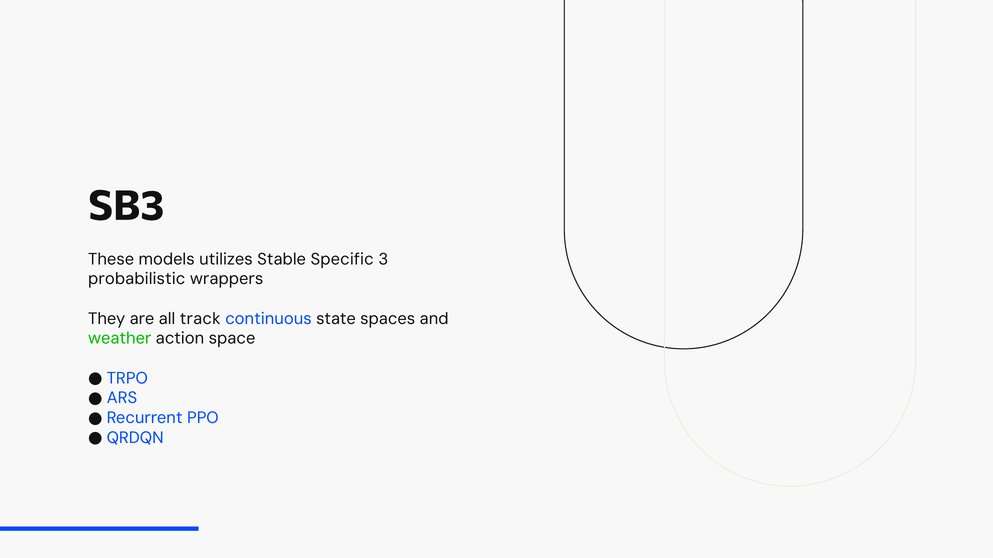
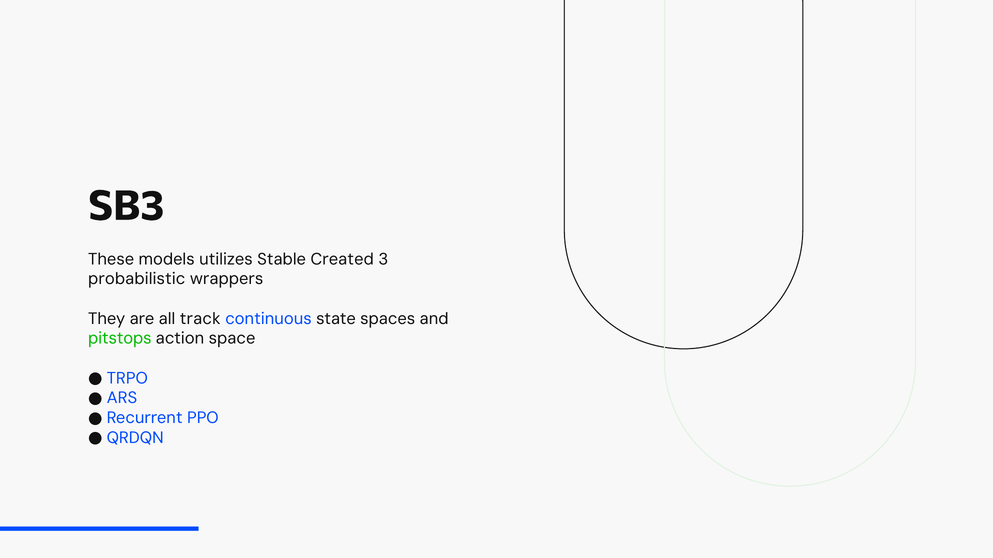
Specific: Specific -> Created
weather: weather -> pitstops
